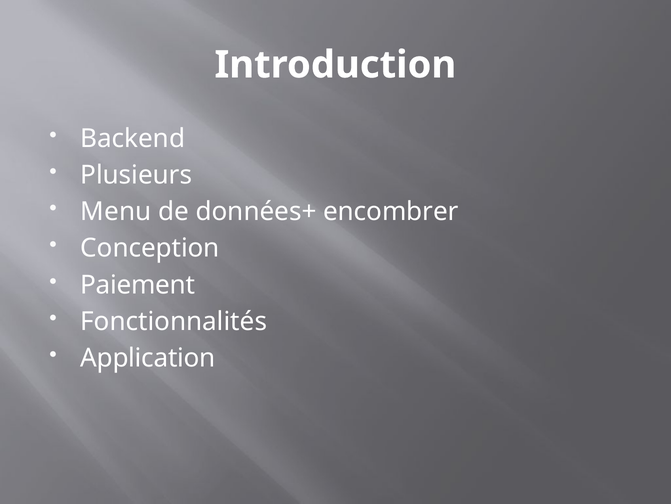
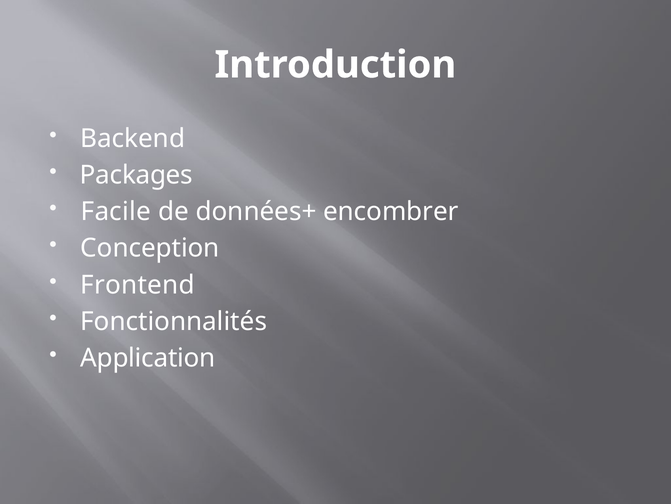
Plusieurs: Plusieurs -> Packages
Menu: Menu -> Facile
Paiement: Paiement -> Frontend
